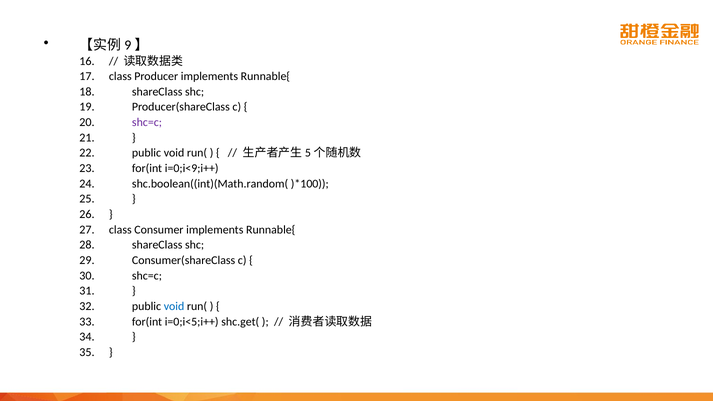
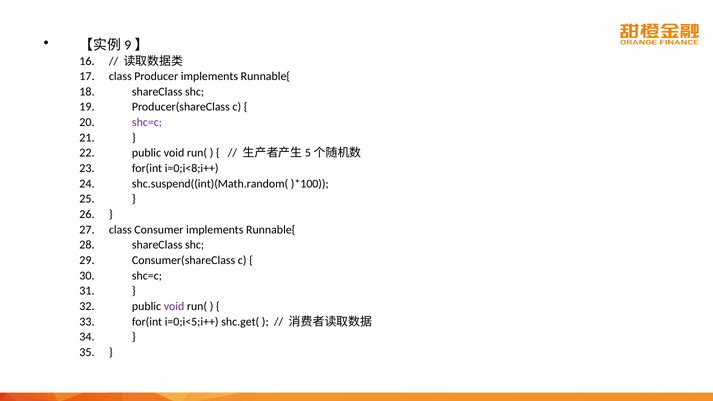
i=0;i<9;i++: i=0;i<9;i++ -> i=0;i<8;i++
shc.boolean((int)(Math.random(: shc.boolean((int)(Math.random( -> shc.suspend((int)(Math.random(
void at (174, 306) colour: blue -> purple
